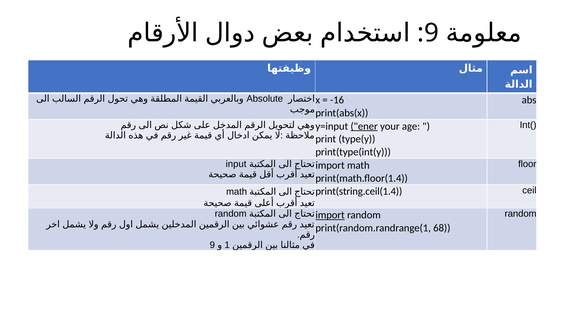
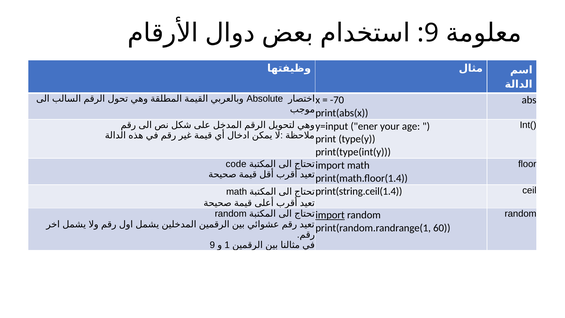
-16: -16 -> -70
ener underline: present -> none
input: input -> code
68: 68 -> 60
